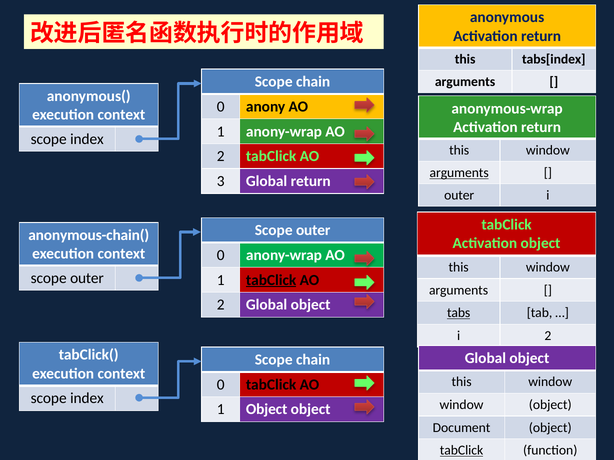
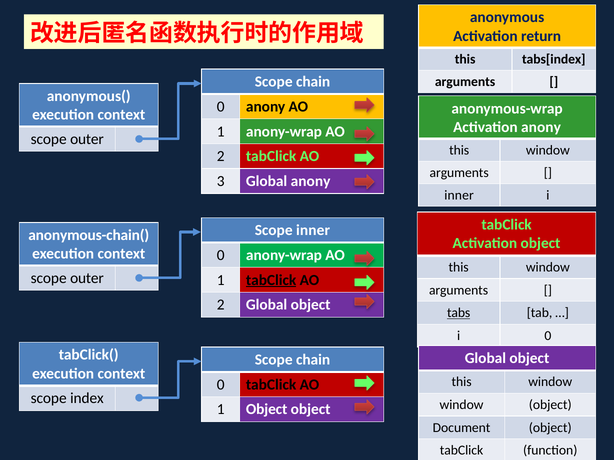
return at (541, 127): return -> anony
index at (87, 139): index -> outer
arguments at (459, 173) underline: present -> none
Global return: return -> anony
outer at (459, 196): outer -> inner
outer at (313, 231): outer -> inner
i 2: 2 -> 0
tabClick at (462, 451) underline: present -> none
